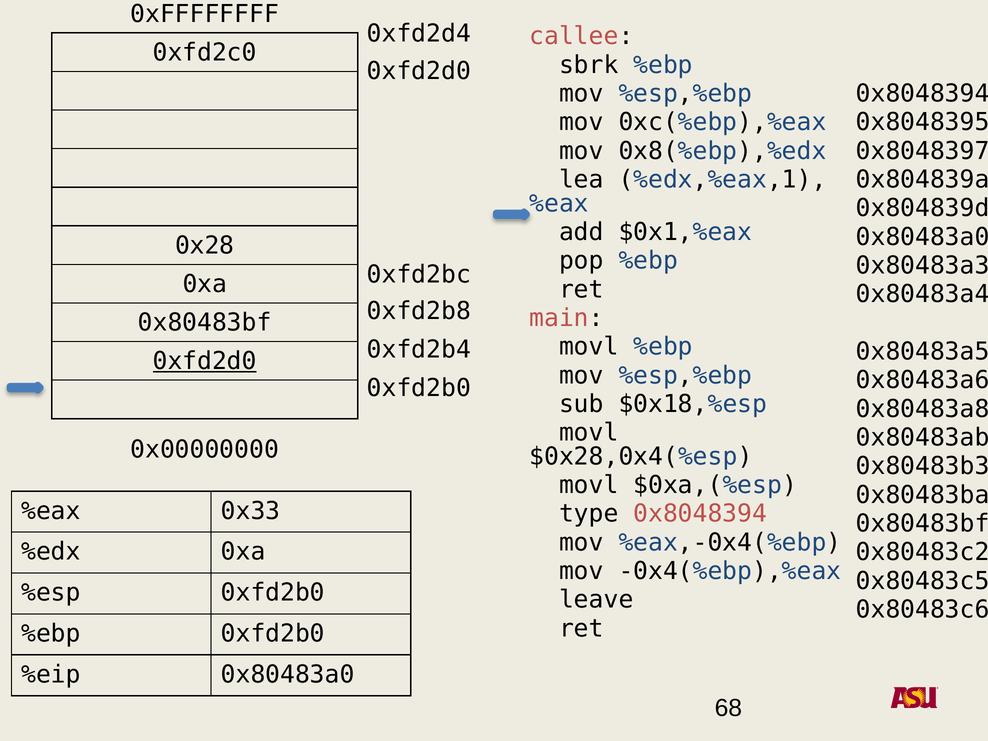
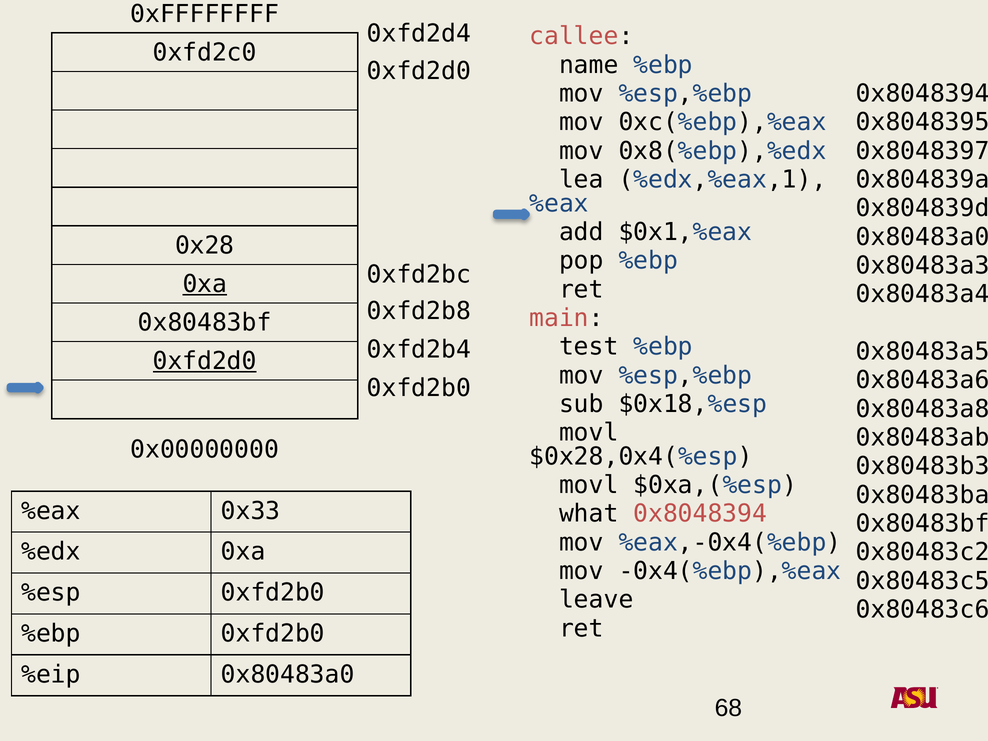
sbrk: sbrk -> name
0xa at (205, 284) underline: none -> present
movl at (589, 347): movl -> test
type: type -> what
